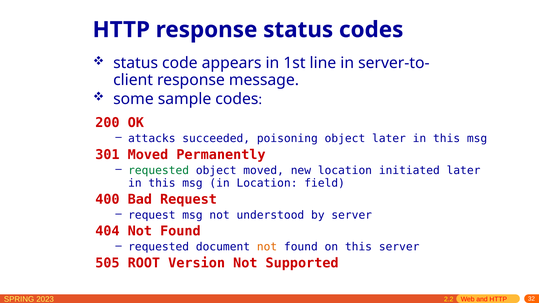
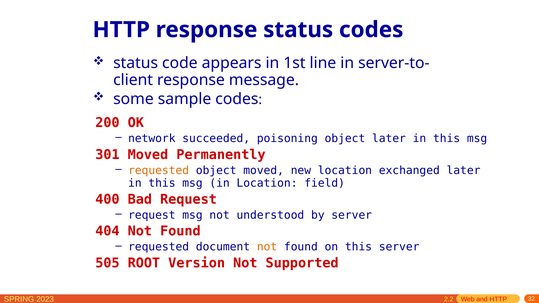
attacks: attacks -> network
requested at (159, 170) colour: green -> orange
initiated: initiated -> exchanged
